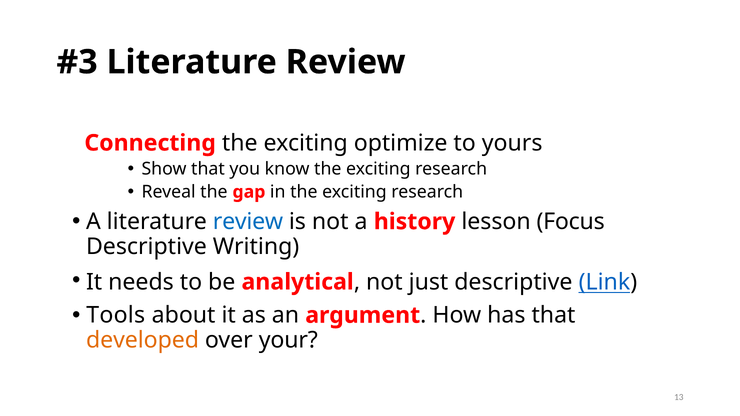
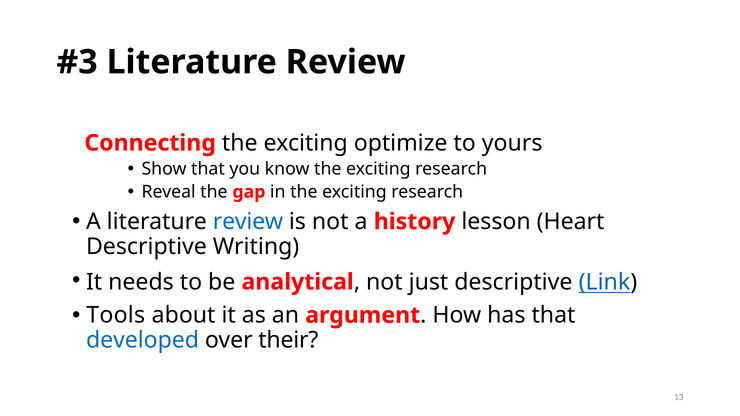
Focus: Focus -> Heart
developed colour: orange -> blue
your: your -> their
